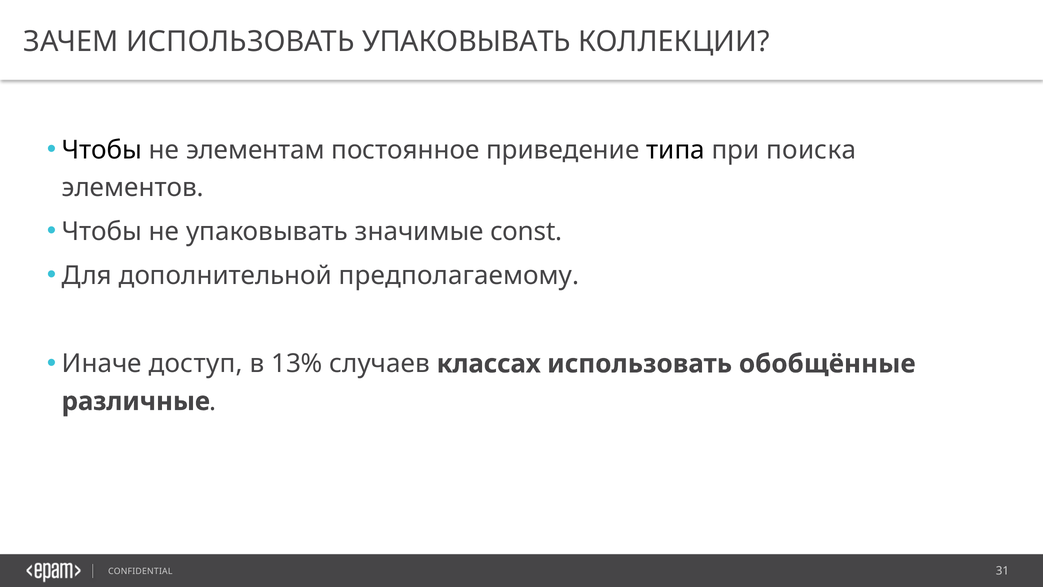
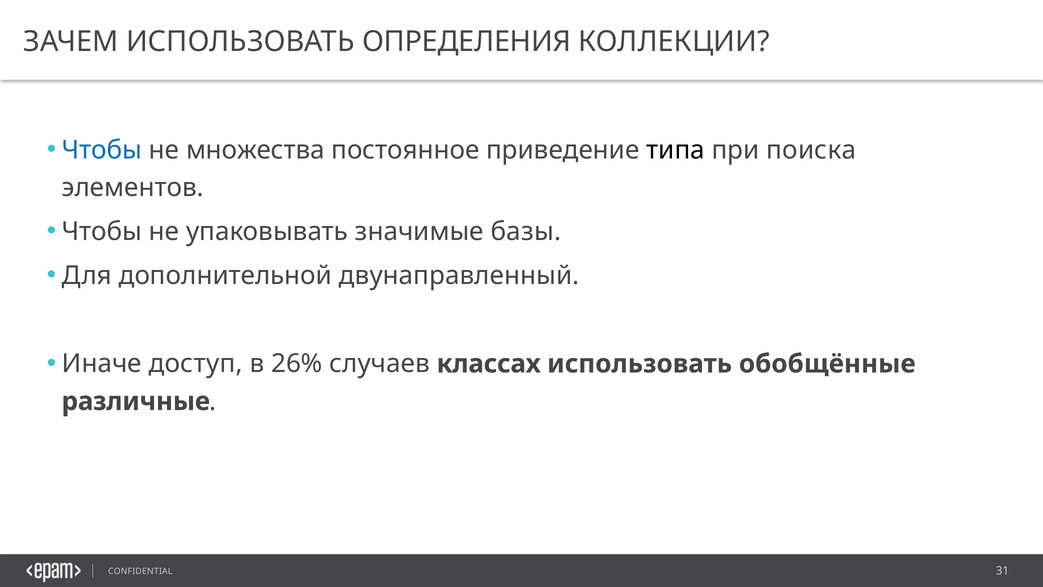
ИСПОЛЬЗОВАТЬ УПАКОВЫВАТЬ: УПАКОВЫВАТЬ -> ОПРЕДЕЛЕНИЯ
Чтобы at (102, 150) colour: black -> blue
элементам: элементам -> множества
const: const -> базы
предполагаемому: предполагаемому -> двунаправленный
13%: 13% -> 26%
